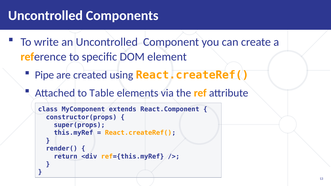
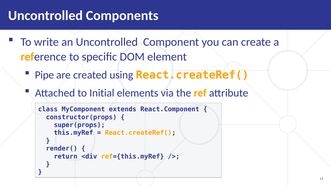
Table: Table -> Initial
